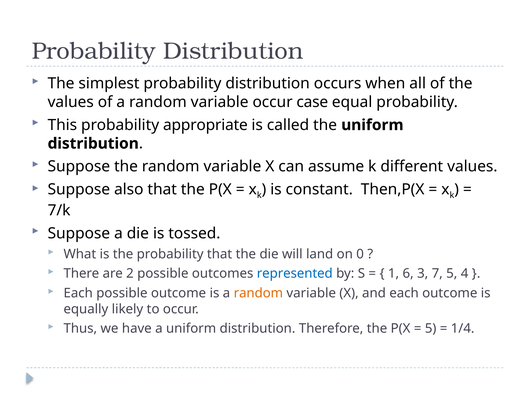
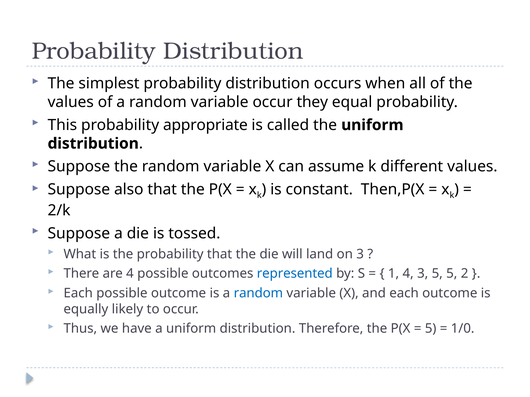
case: case -> they
7/k: 7/k -> 2/k
on 0: 0 -> 3
are 2: 2 -> 4
1 6: 6 -> 4
3 7: 7 -> 5
4: 4 -> 2
random at (258, 294) colour: orange -> blue
1/4: 1/4 -> 1/0
